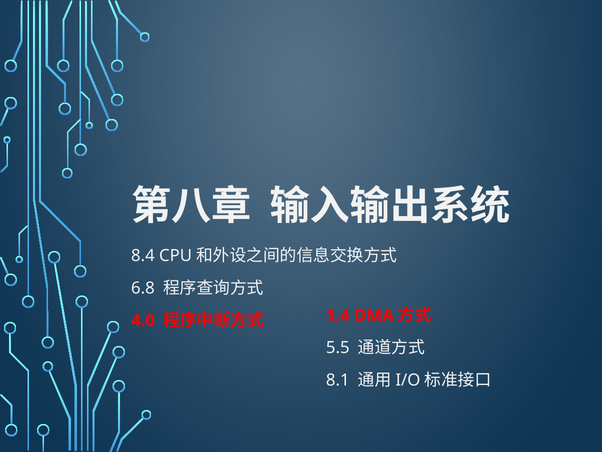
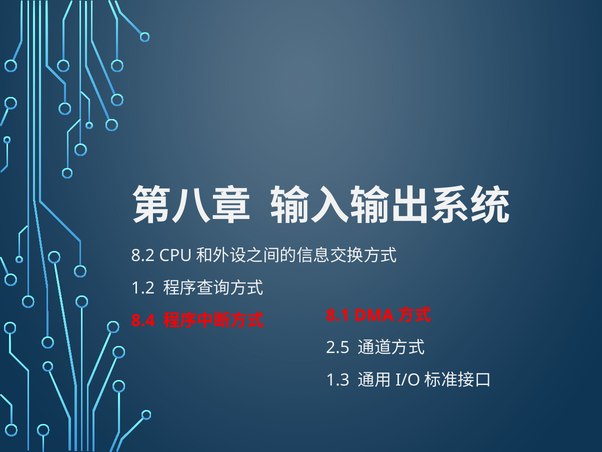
8.4: 8.4 -> 8.2
6.8: 6.8 -> 1.2
4.0: 4.0 -> 8.4
1.4: 1.4 -> 8.1
5.5: 5.5 -> 2.5
8.1: 8.1 -> 1.3
